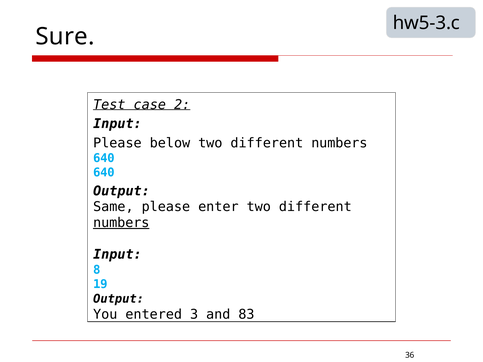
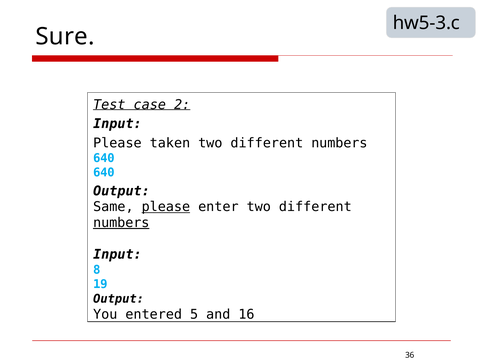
below: below -> taken
please at (166, 207) underline: none -> present
3: 3 -> 5
83: 83 -> 16
